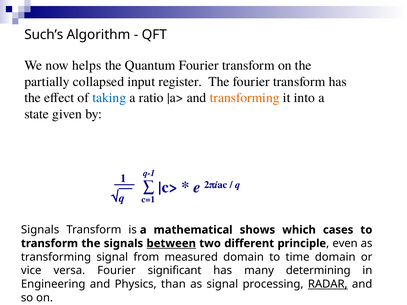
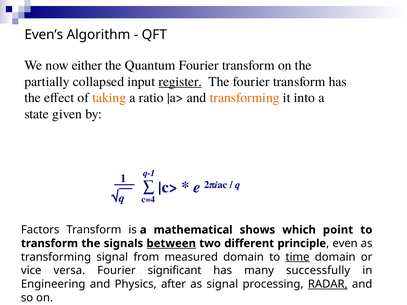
Such’s: Such’s -> Even’s
helps: helps -> either
register underline: none -> present
taking colour: blue -> orange
c=1: c=1 -> c=4
Signals at (40, 230): Signals -> Factors
cases: cases -> point
time underline: none -> present
determining: determining -> successfully
than: than -> after
